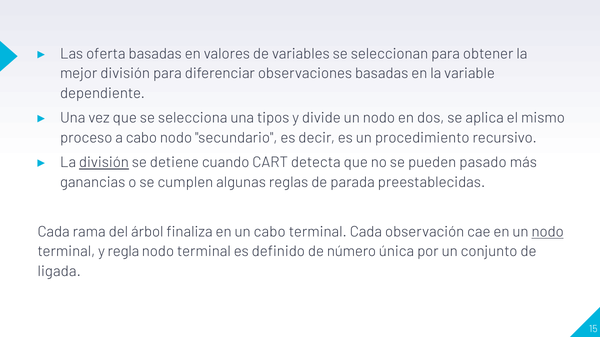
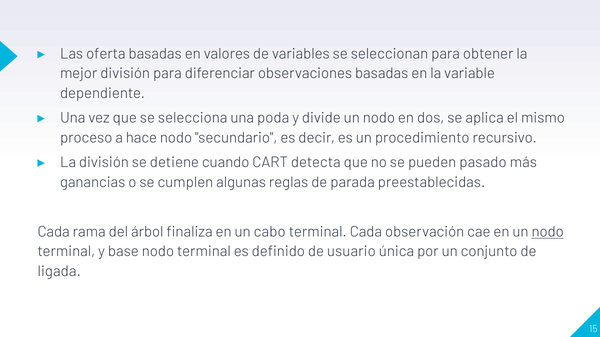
tipos: tipos -> poda
a cabo: cabo -> hace
división at (104, 163) underline: present -> none
regla: regla -> base
número: número -> usuario
